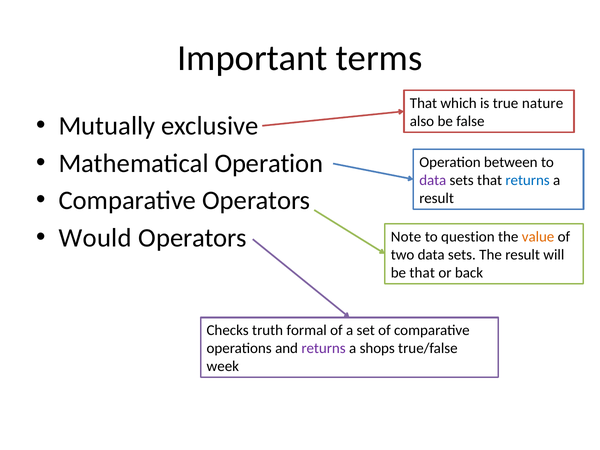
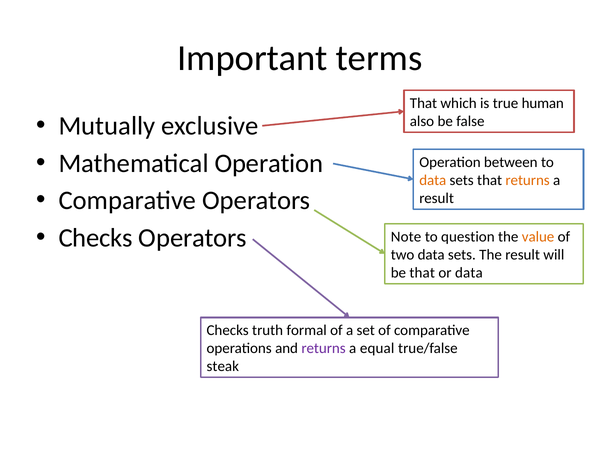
nature: nature -> human
data at (433, 180) colour: purple -> orange
returns at (528, 180) colour: blue -> orange
Would at (95, 238): Would -> Checks
or back: back -> data
shops: shops -> equal
week: week -> steak
